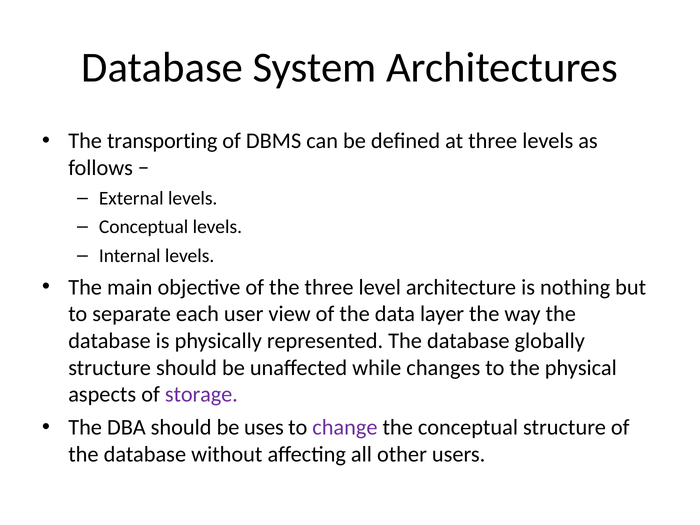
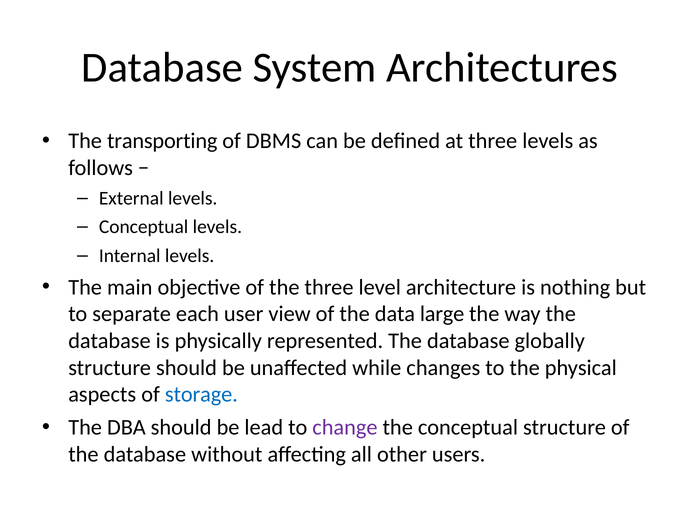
layer: layer -> large
storage colour: purple -> blue
uses: uses -> lead
